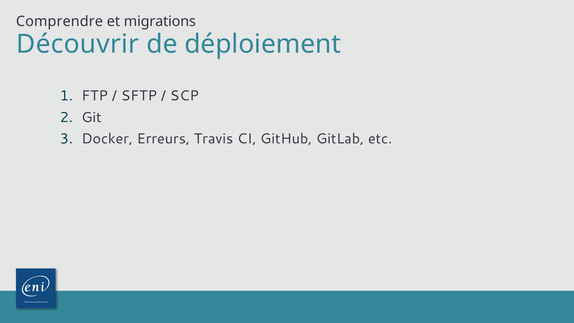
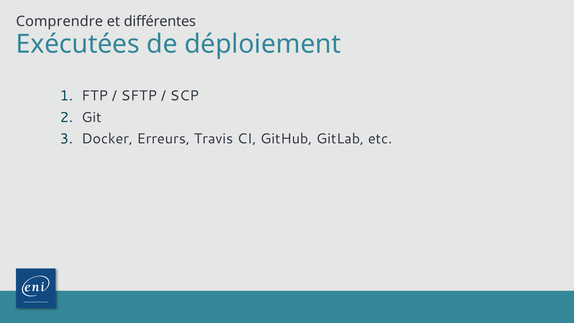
migrations: migrations -> différentes
Découvrir: Découvrir -> Exécutées
